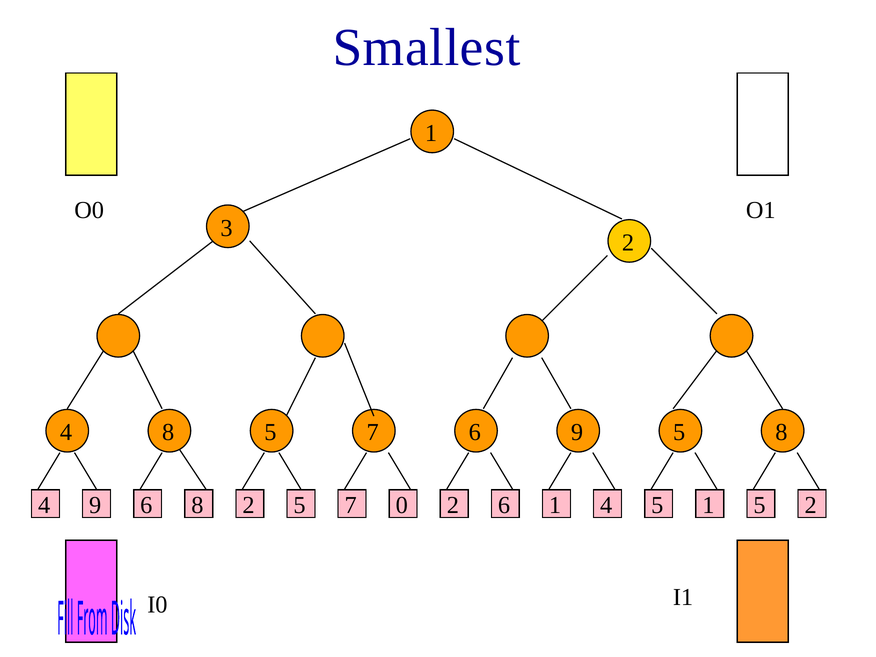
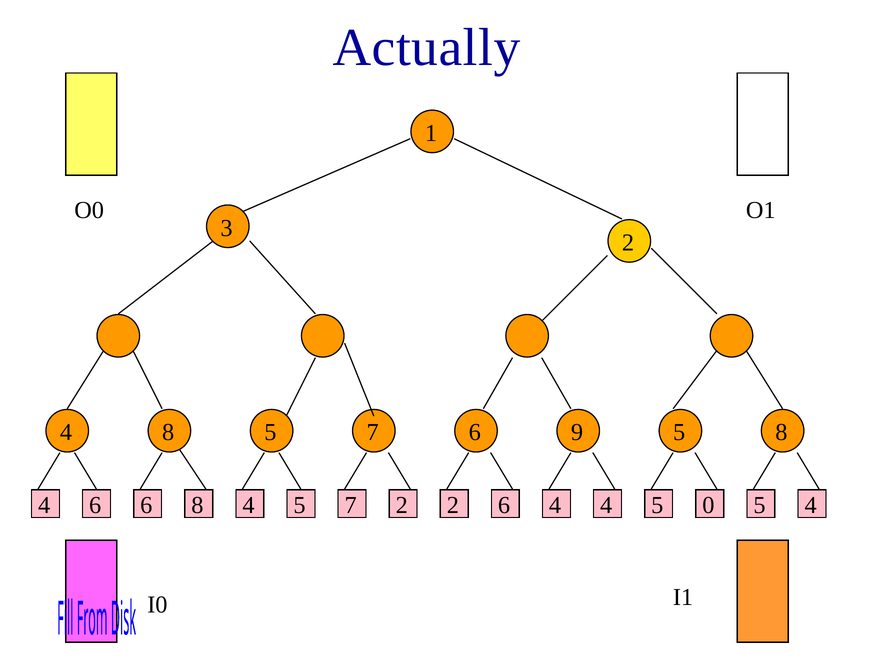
Smallest: Smallest -> Actually
9 at (95, 505): 9 -> 6
8 2: 2 -> 4
5 7 0: 0 -> 2
2 6 1: 1 -> 4
5 1: 1 -> 0
5 2: 2 -> 4
